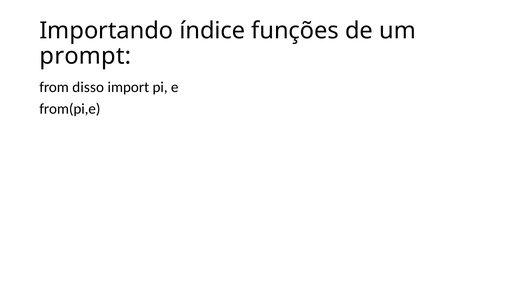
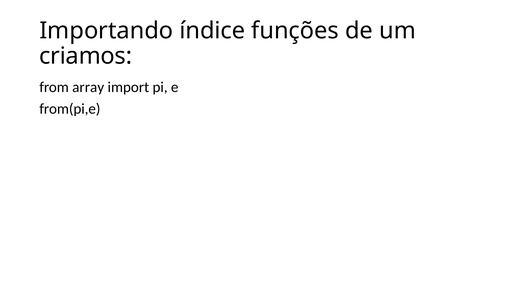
prompt: prompt -> criamos
disso: disso -> array
